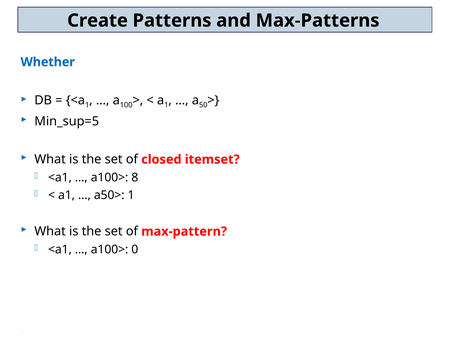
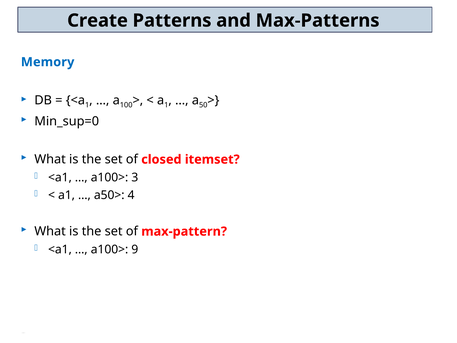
Whether: Whether -> Memory
Min_sup=5: Min_sup=5 -> Min_sup=0
8: 8 -> 3
a50> 1: 1 -> 4
0: 0 -> 9
